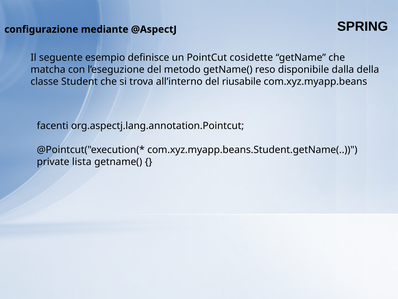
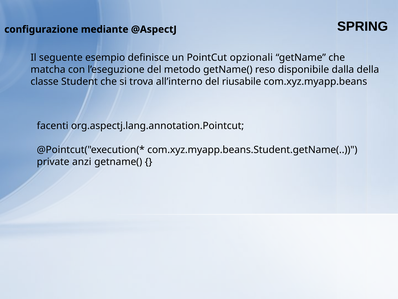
cosidette: cosidette -> opzionali
lista: lista -> anzi
